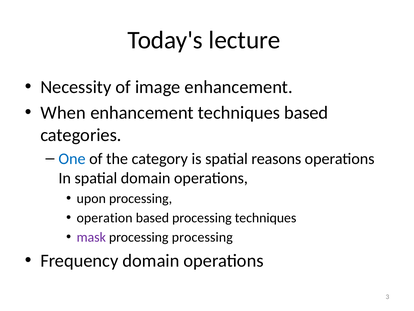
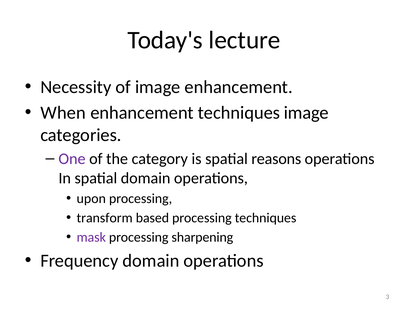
techniques based: based -> image
One colour: blue -> purple
operation: operation -> transform
processing processing: processing -> sharpening
